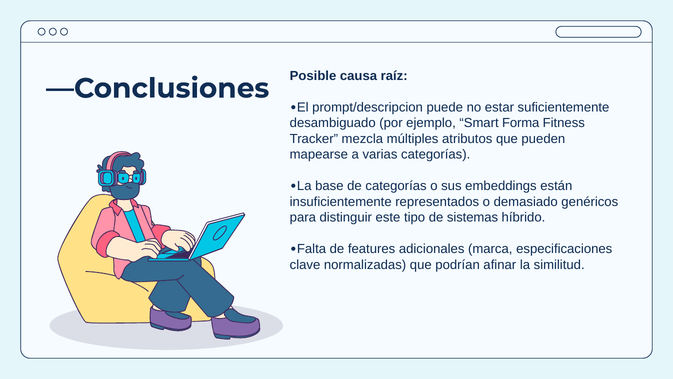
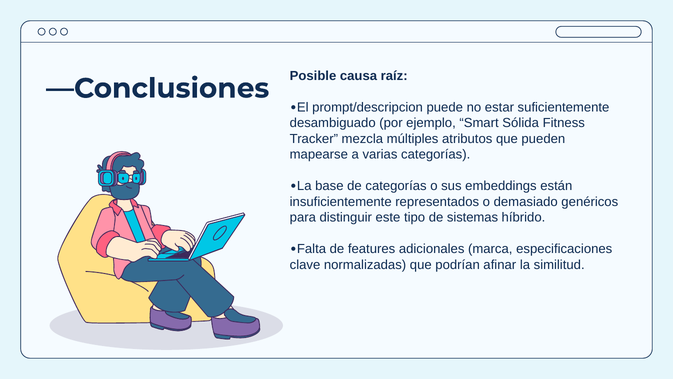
Forma: Forma -> Sólida
